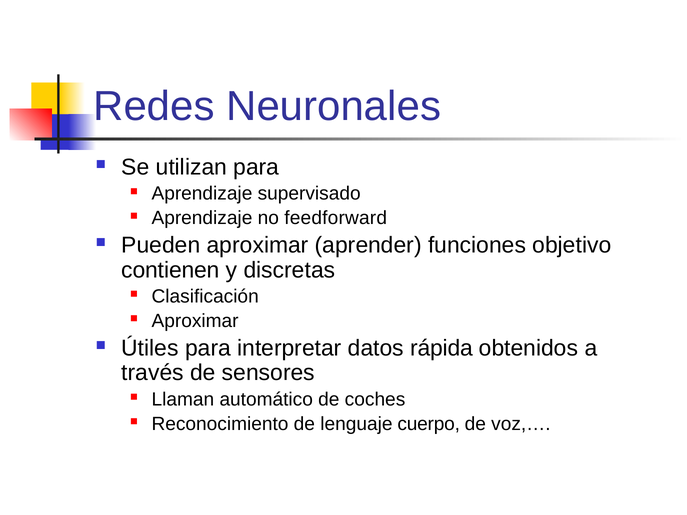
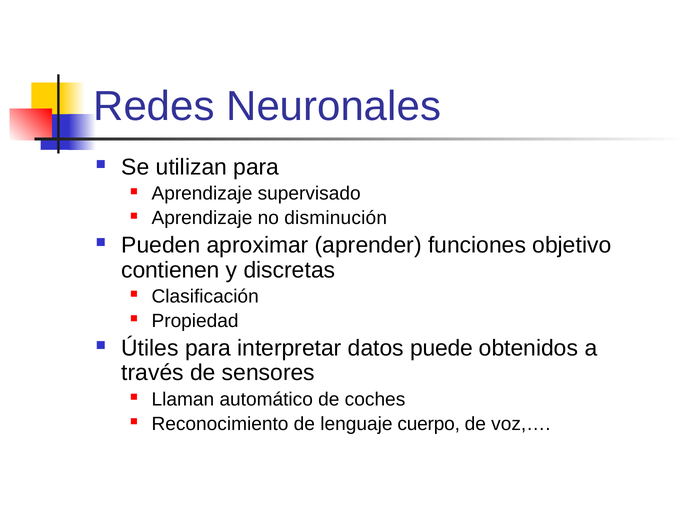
feedforward: feedforward -> disminución
Aproximar at (195, 321): Aproximar -> Propiedad
rápida: rápida -> puede
